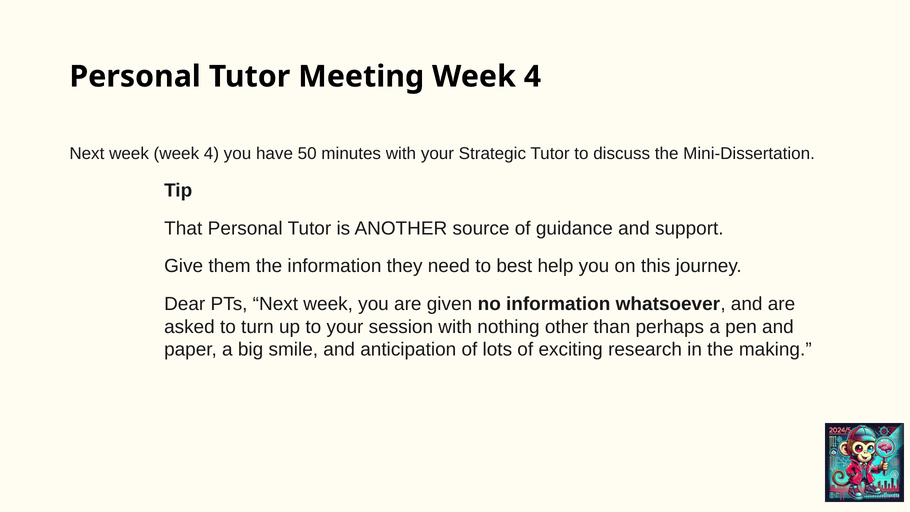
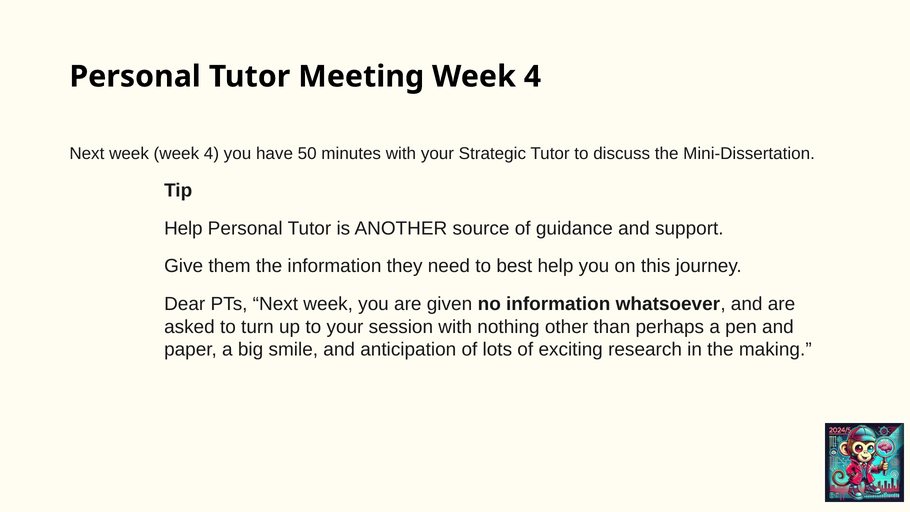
That at (183, 228): That -> Help
